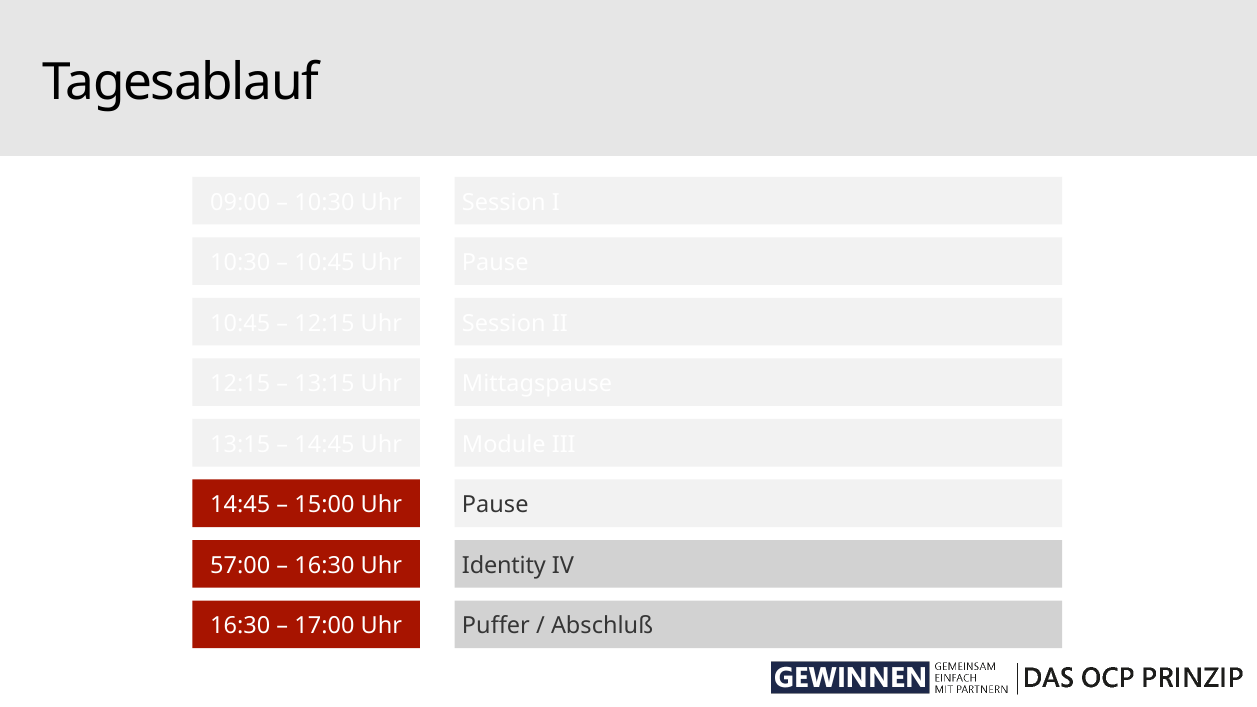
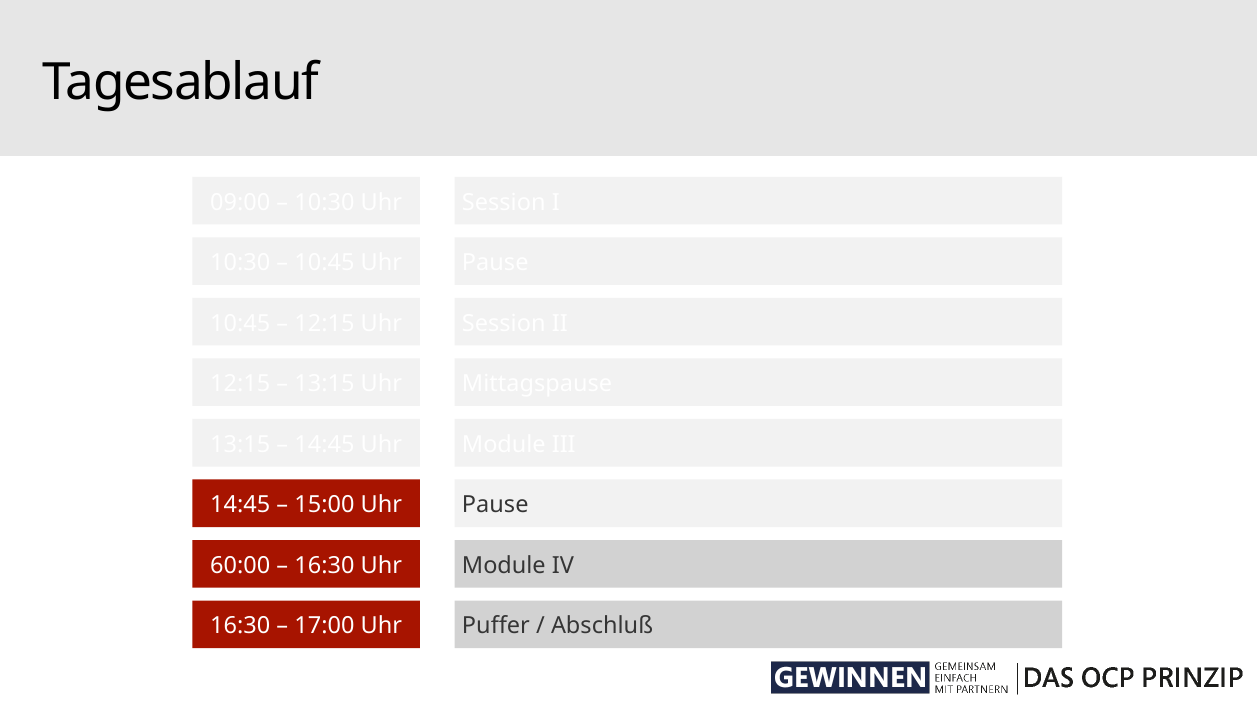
57:00: 57:00 -> 60:00
16:30 Uhr Identity: Identity -> Module
